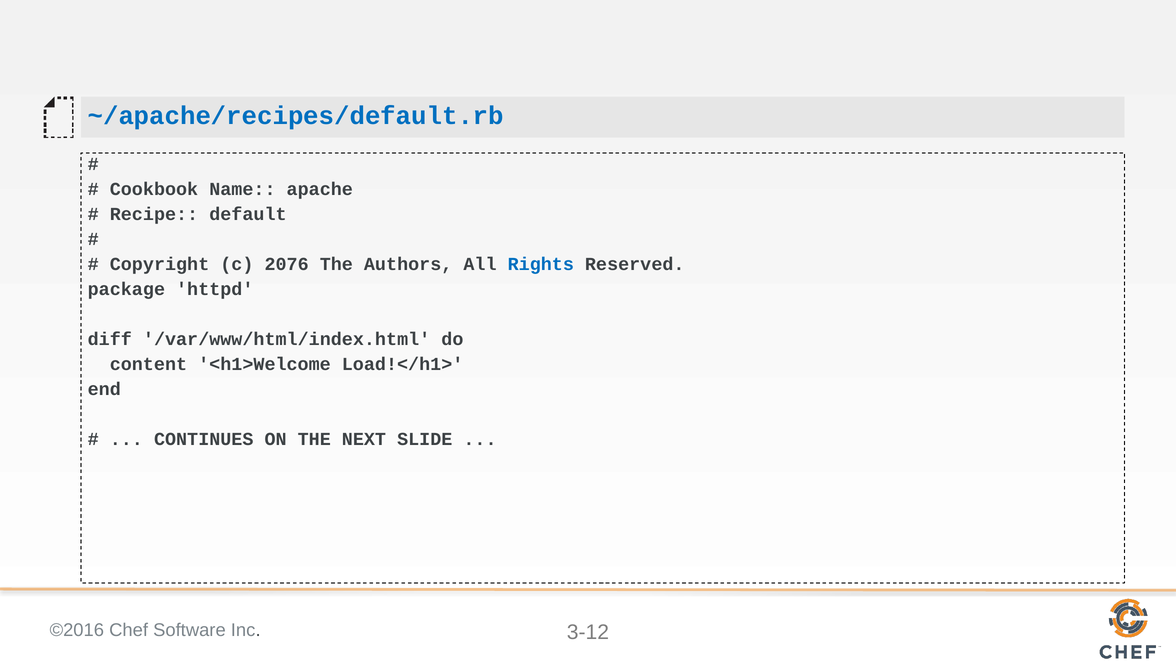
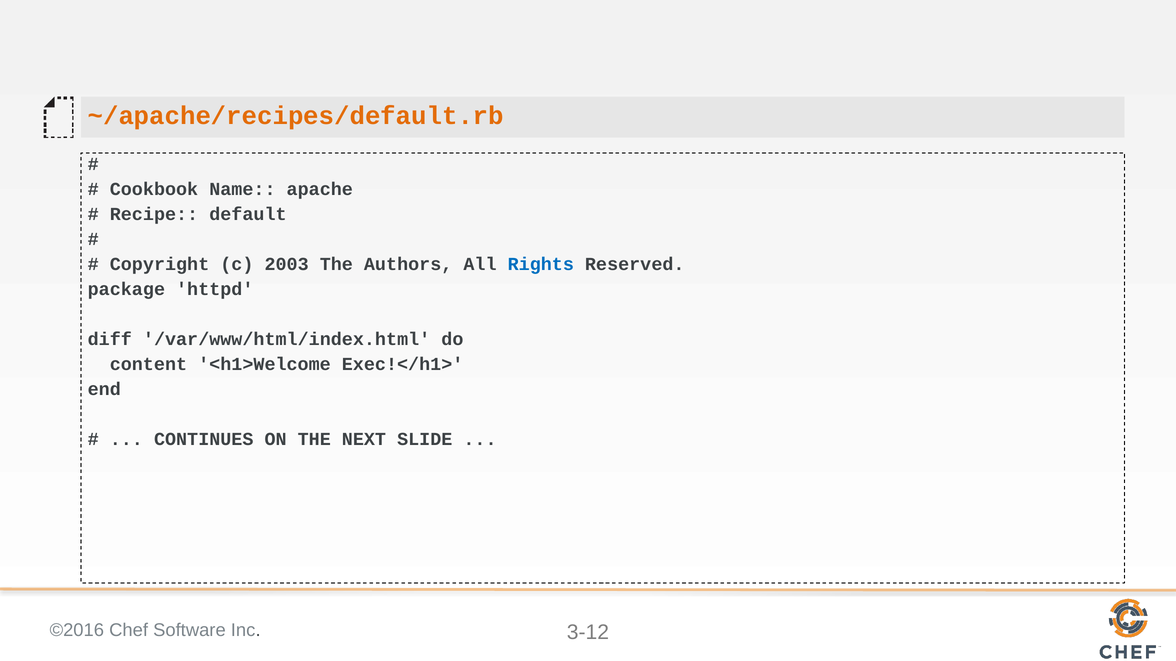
~/apache/recipes/default.rb colour: blue -> orange
2076: 2076 -> 2003
Load!</h1>: Load!</h1> -> Exec!</h1>
